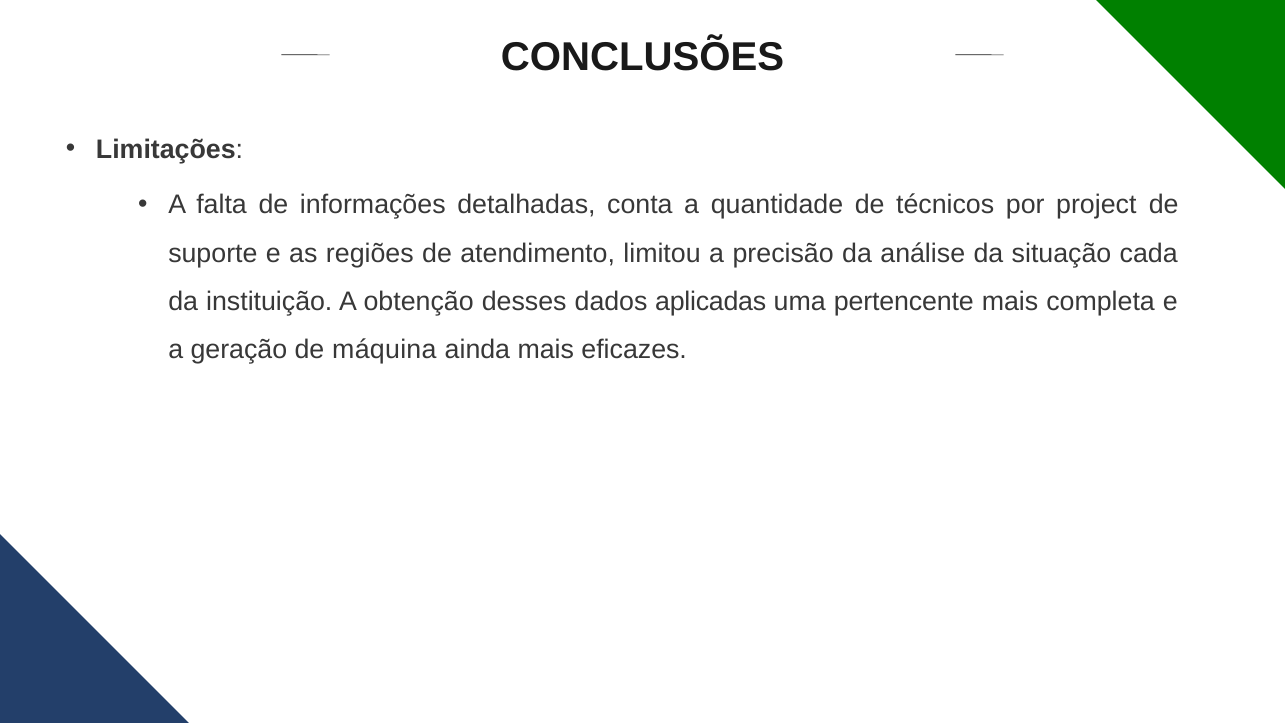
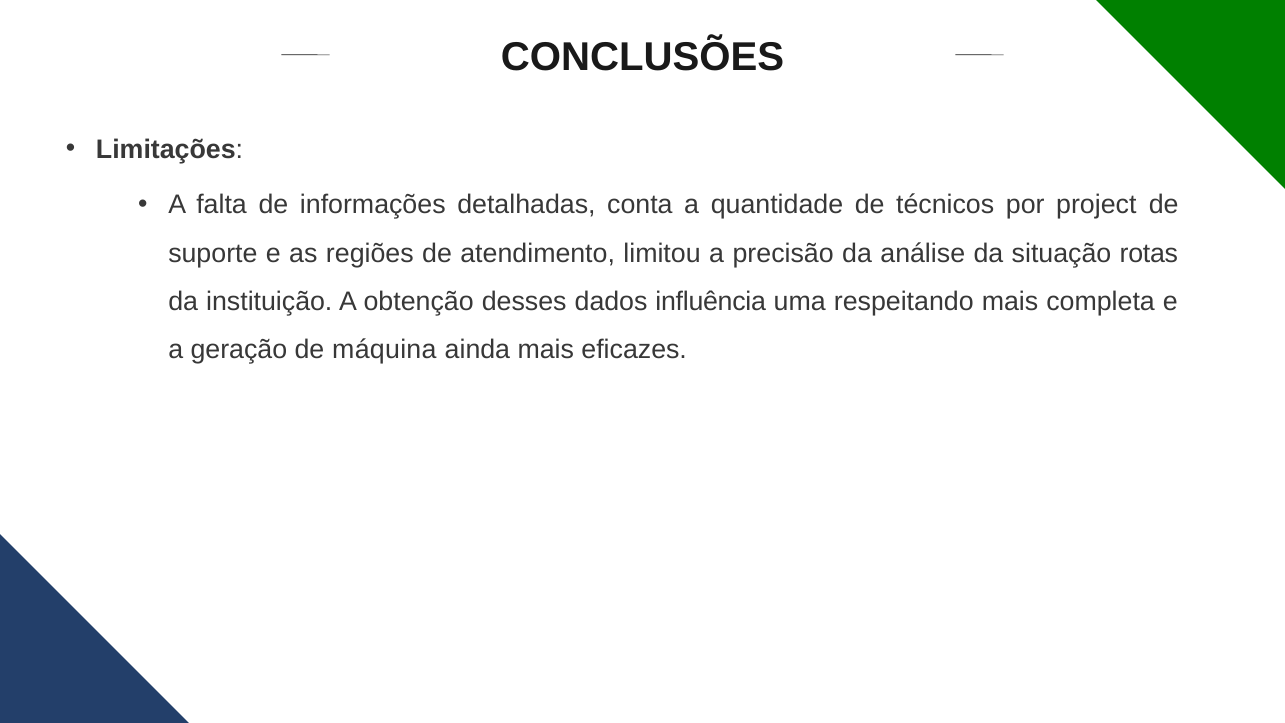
cada: cada -> rotas
aplicadas: aplicadas -> influência
pertencente: pertencente -> respeitando
